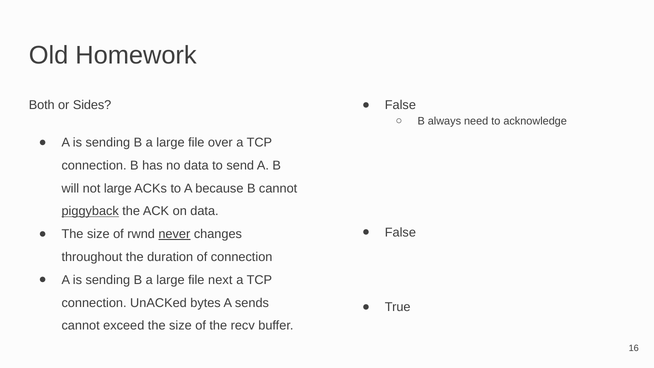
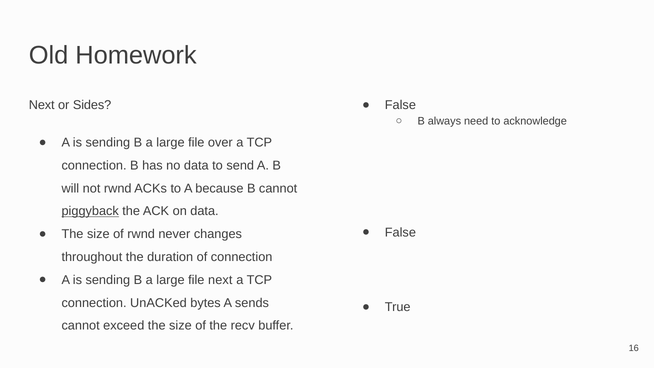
Both at (42, 105): Both -> Next
not large: large -> rwnd
never underline: present -> none
